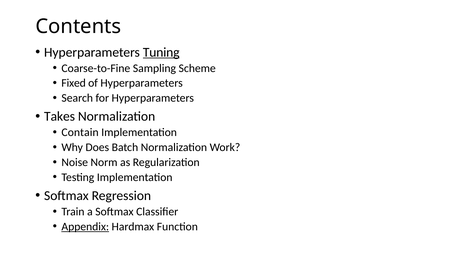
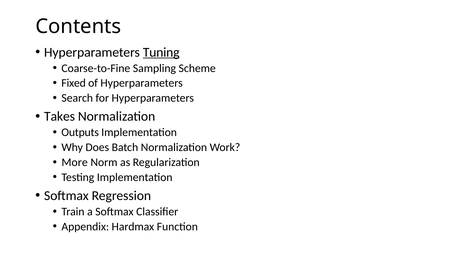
Contain: Contain -> Outputs
Noise: Noise -> More
Appendix underline: present -> none
